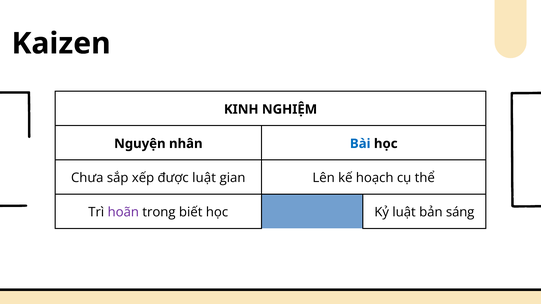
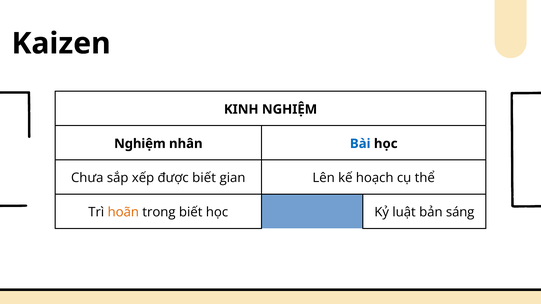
Nguyện at (140, 144): Nguyện -> Nghiệm
được luật: luật -> biết
hoãn colour: purple -> orange
